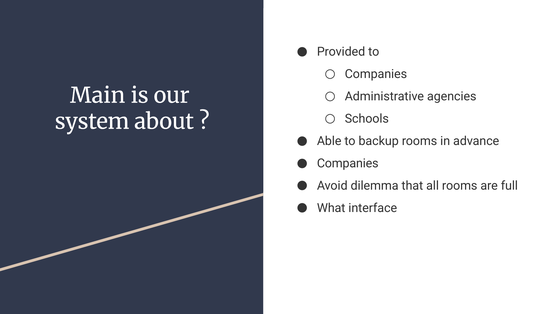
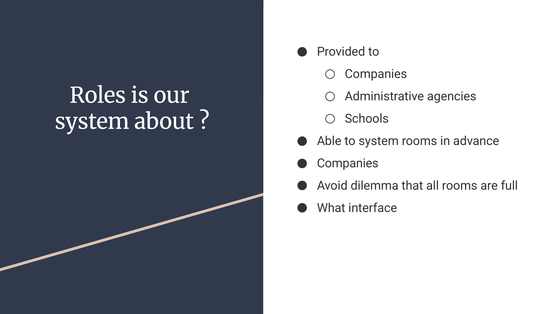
Main: Main -> Roles
to backup: backup -> system
